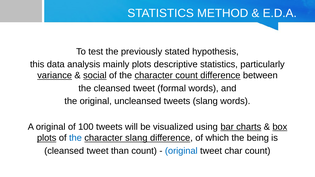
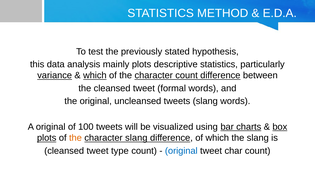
social at (95, 75): social -> which
the at (75, 138) colour: blue -> orange
the being: being -> slang
than: than -> type
